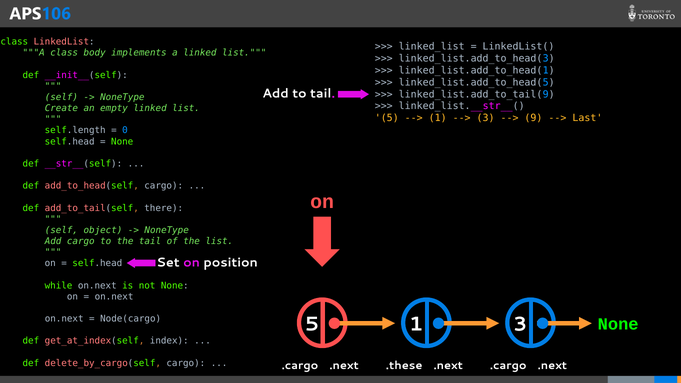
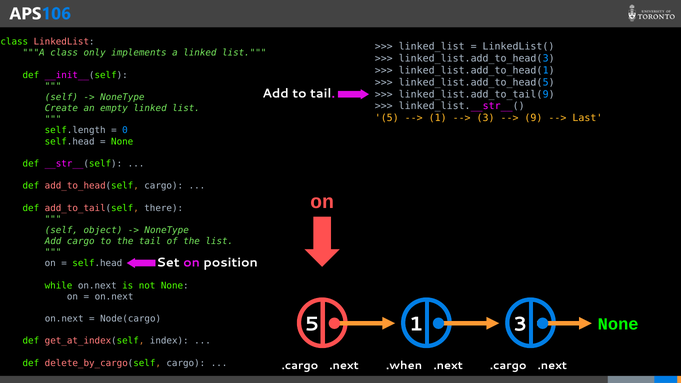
body: body -> only
.these: .these -> .when
